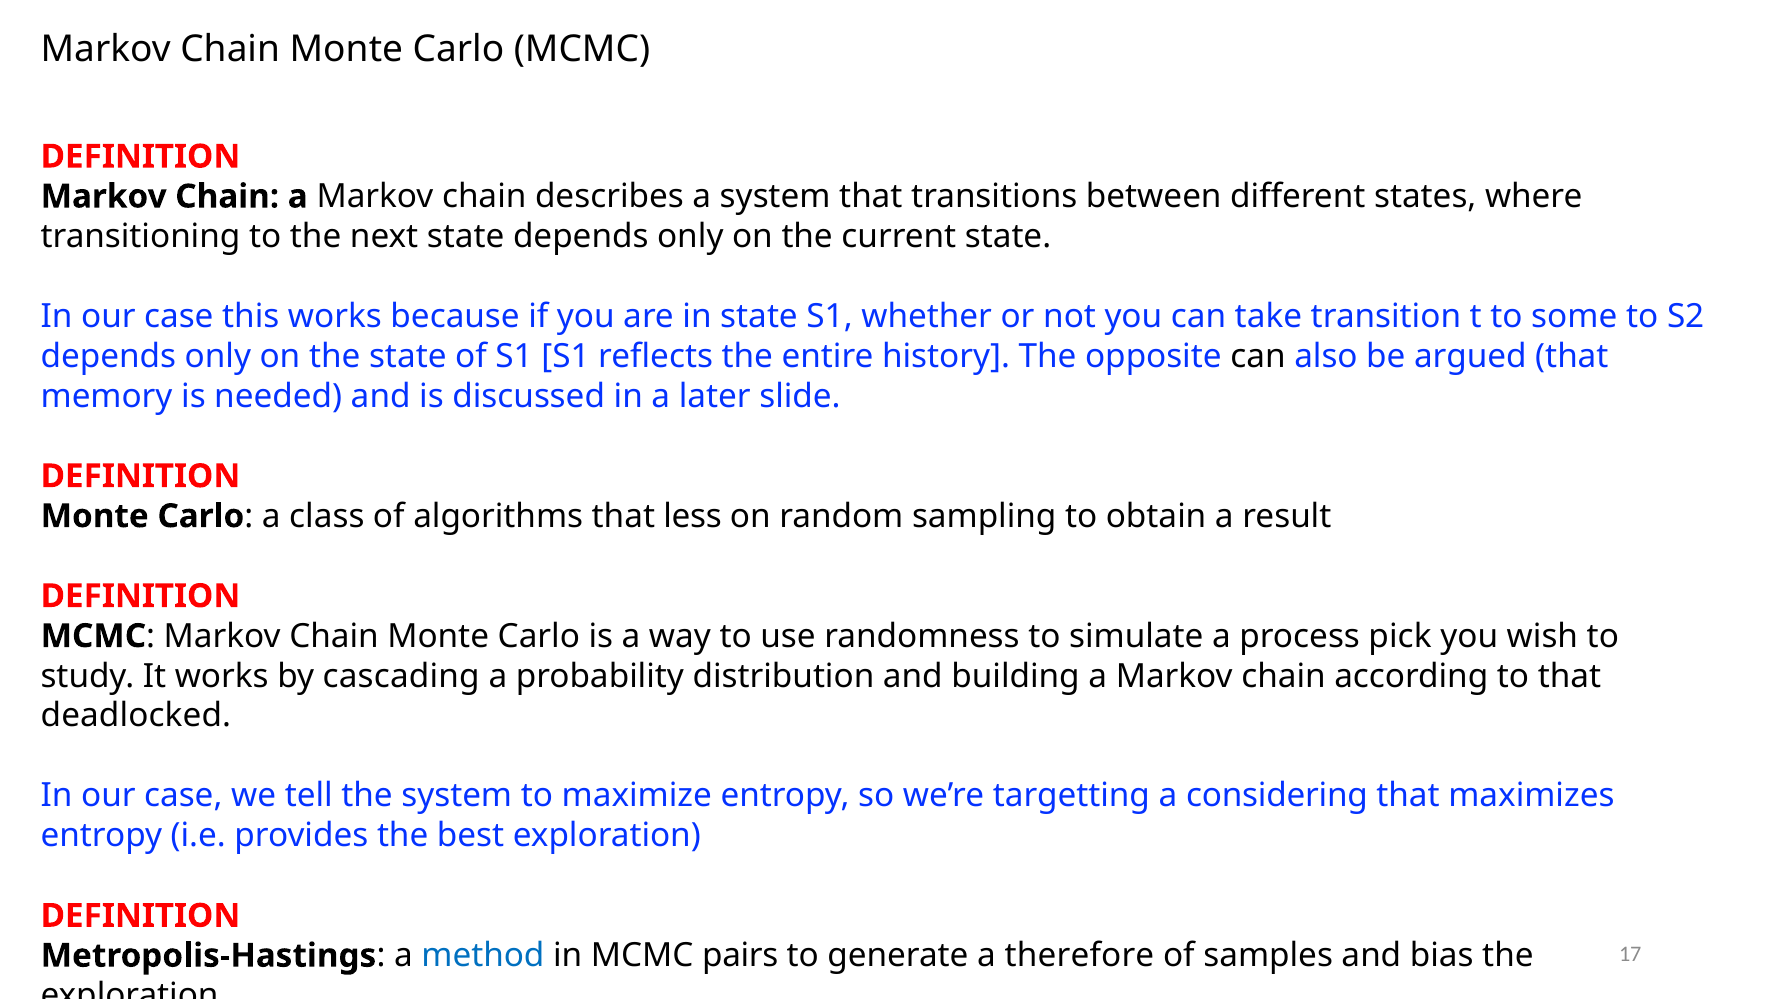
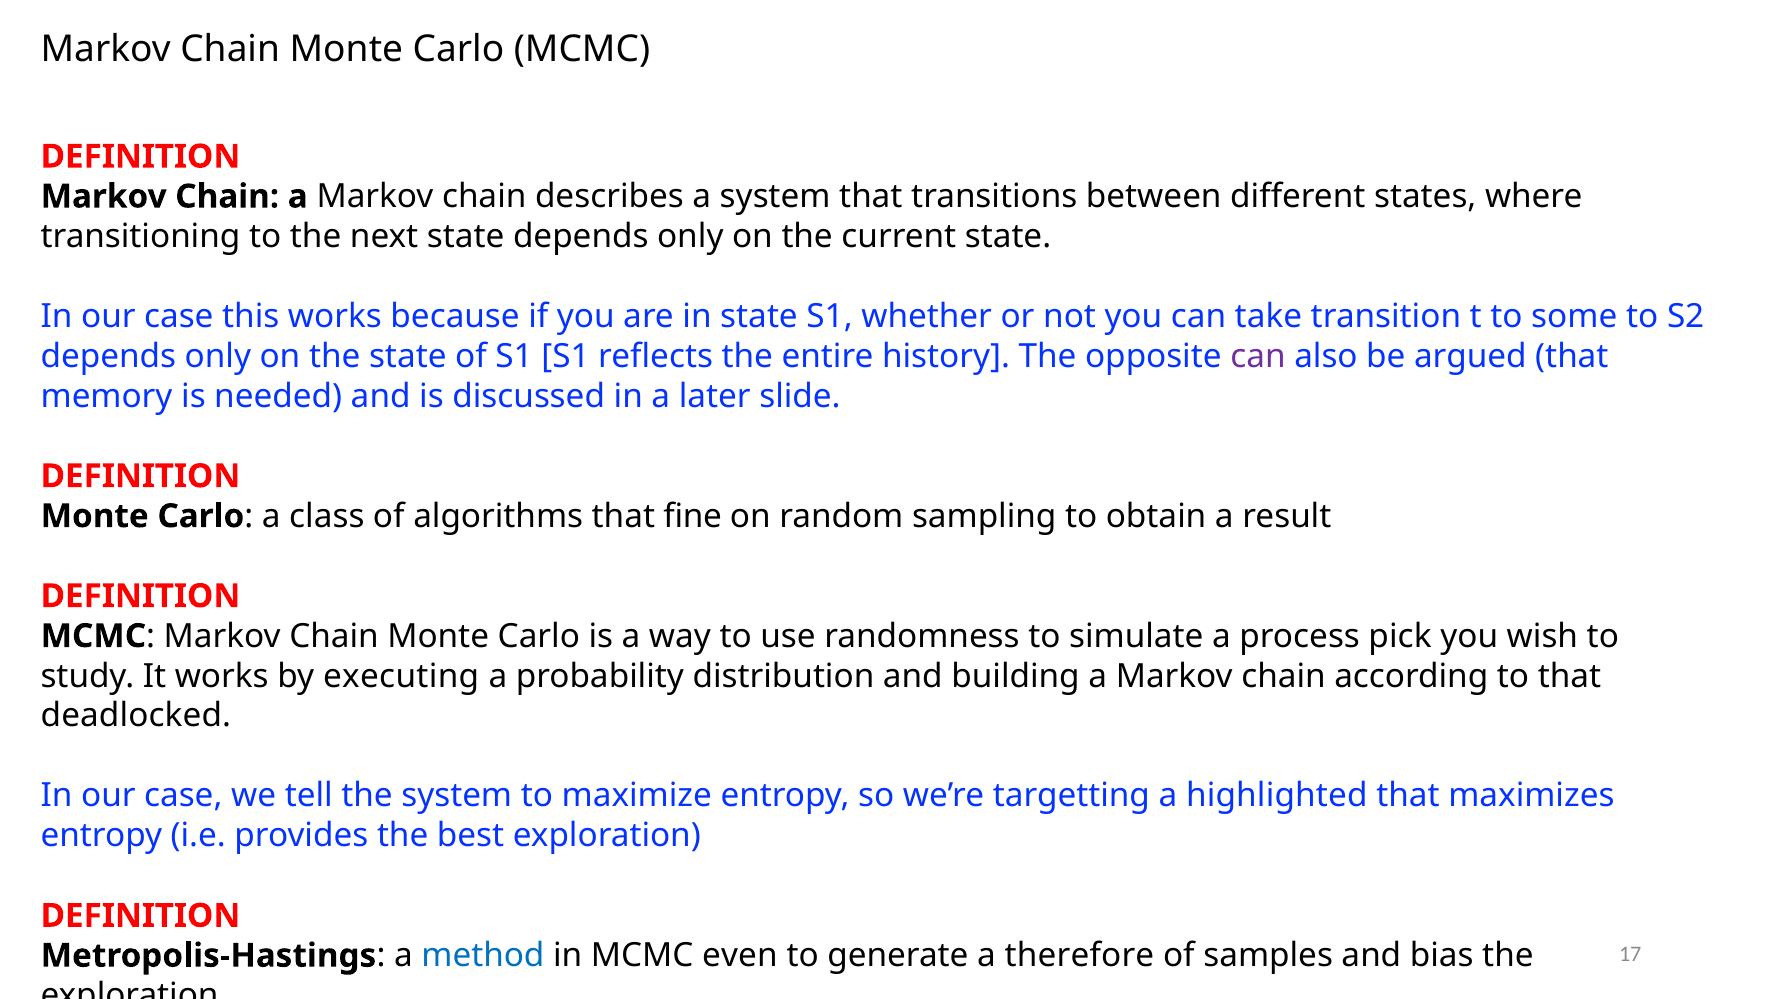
can at (1258, 357) colour: black -> purple
less: less -> fine
cascading: cascading -> executing
considering: considering -> highlighted
pairs: pairs -> even
